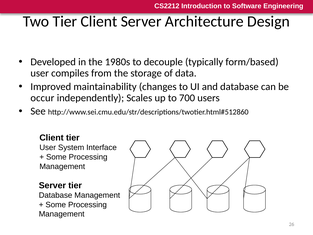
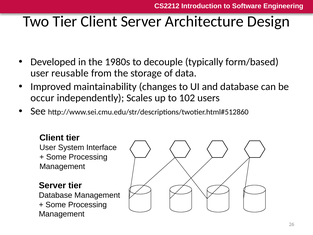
compiles: compiles -> reusable
700: 700 -> 102
